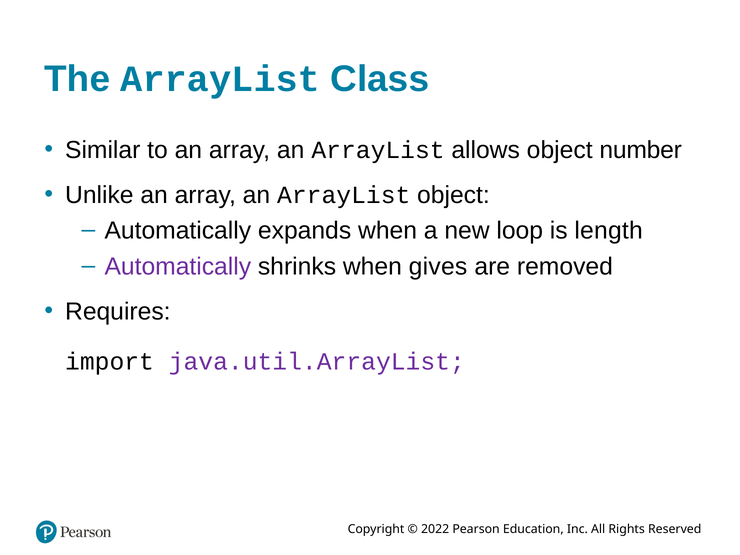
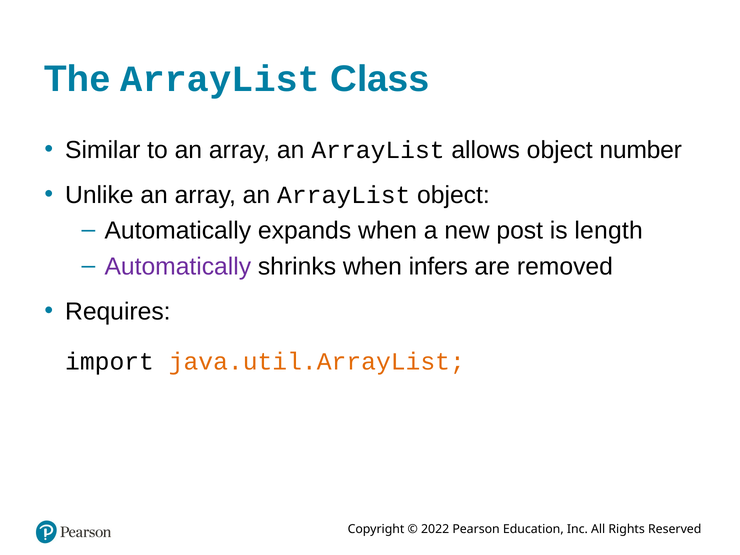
loop: loop -> post
gives: gives -> infers
java.util.ArrayList colour: purple -> orange
